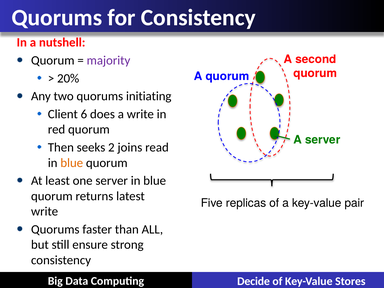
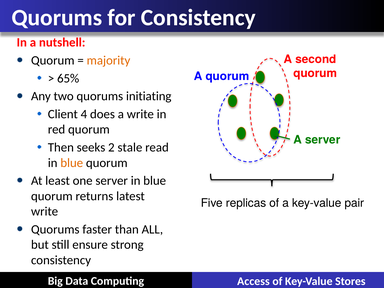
majority colour: purple -> orange
20%: 20% -> 65%
6: 6 -> 4
joins: joins -> stale
Decide: Decide -> Access
